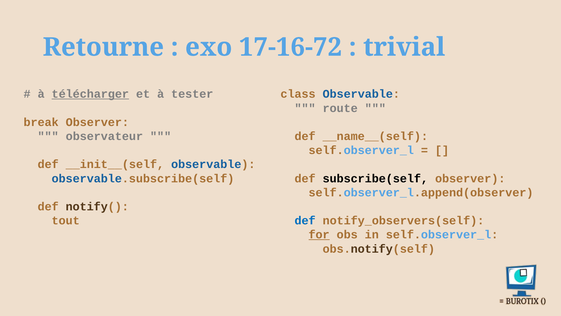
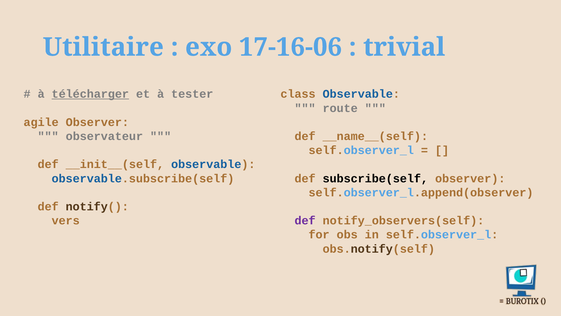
Retourne: Retourne -> Utilitaire
17-16-72: 17-16-72 -> 17-16-06
break: break -> agile
tout: tout -> vers
def at (305, 220) colour: blue -> purple
for underline: present -> none
